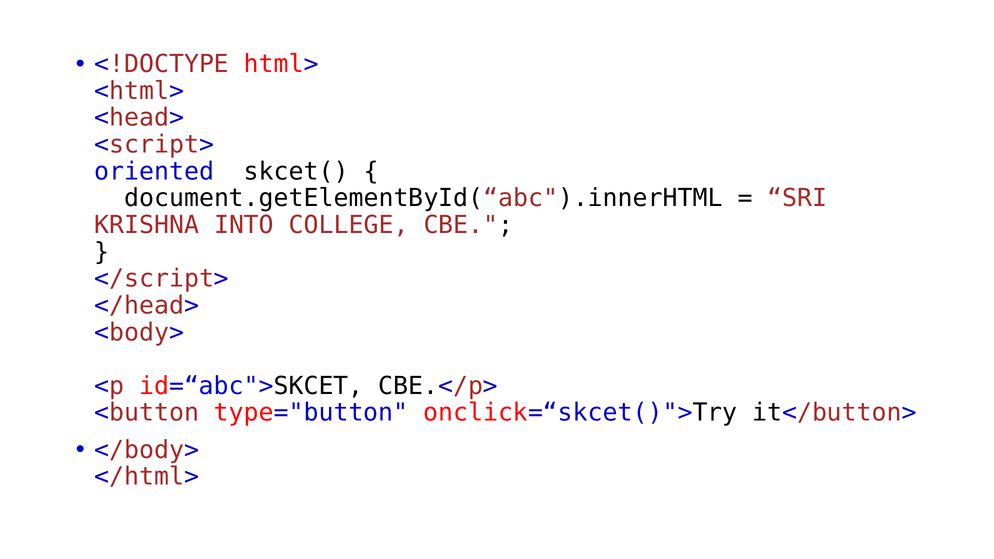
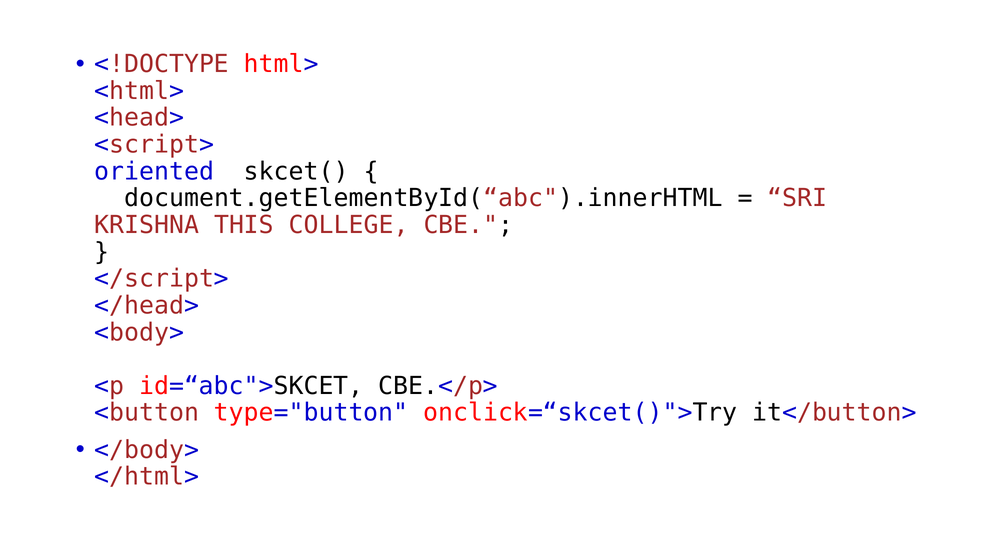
INTO: INTO -> THIS
